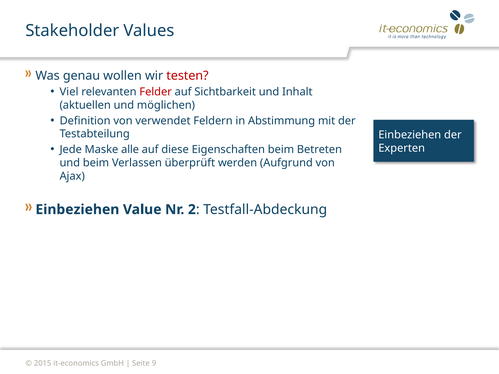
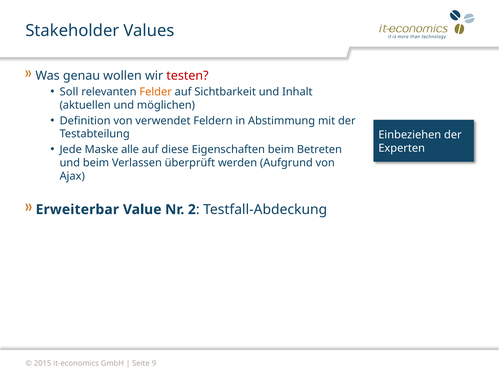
Viel: Viel -> Soll
Felder colour: red -> orange
Einbeziehen at (77, 210): Einbeziehen -> Erweiterbar
